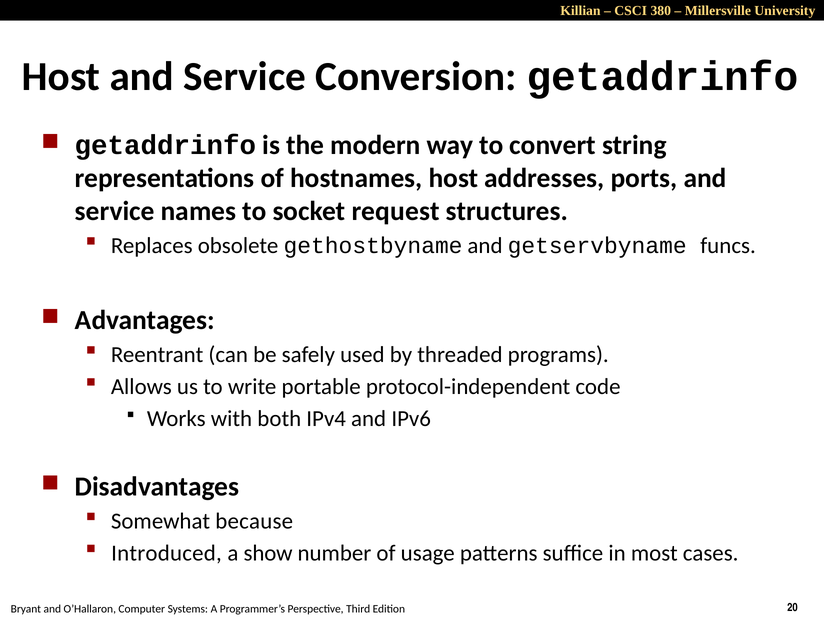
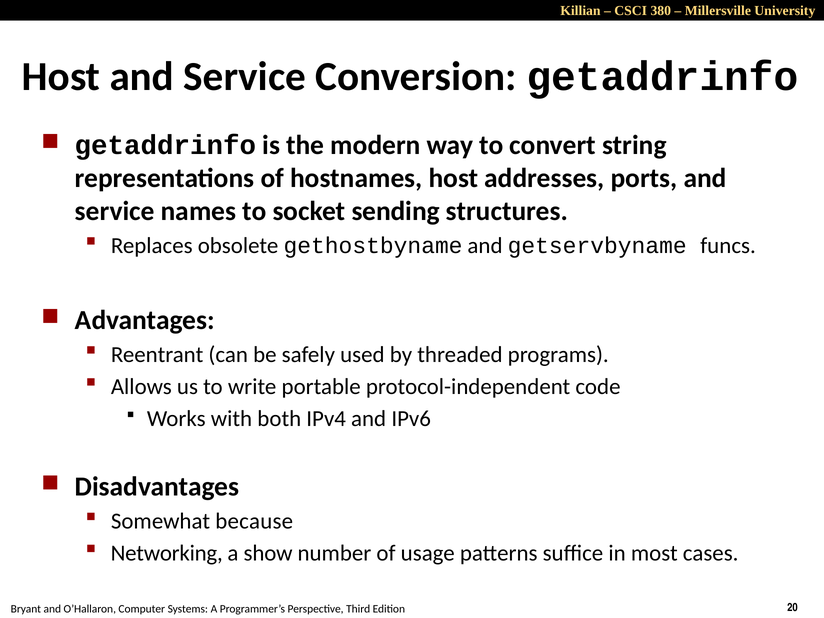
request: request -> sending
Introduced: Introduced -> Networking
